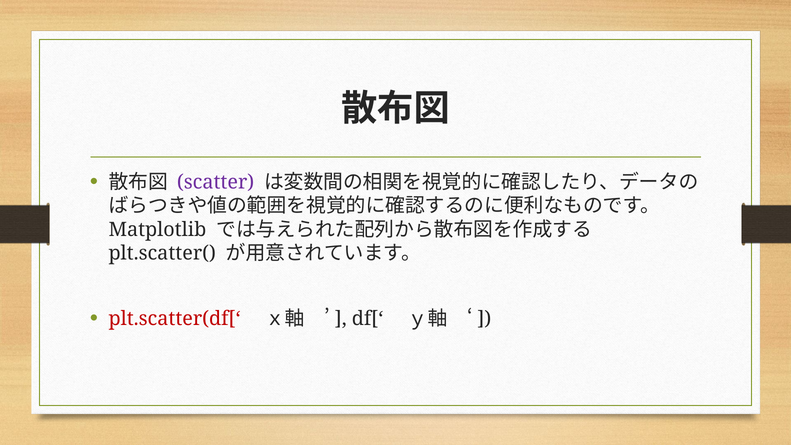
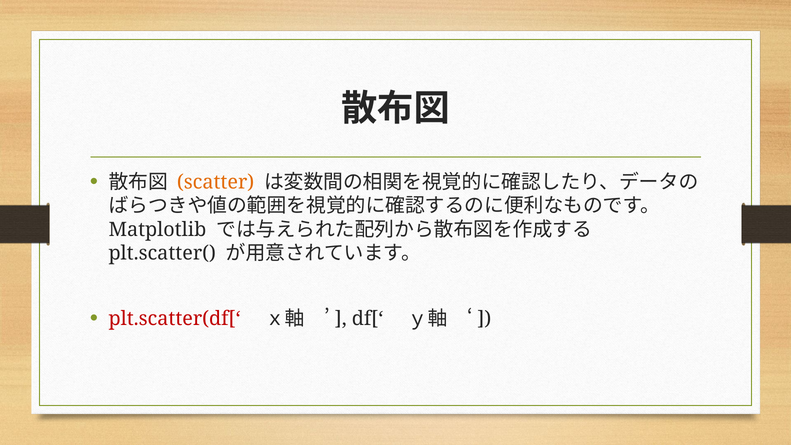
scatter colour: purple -> orange
